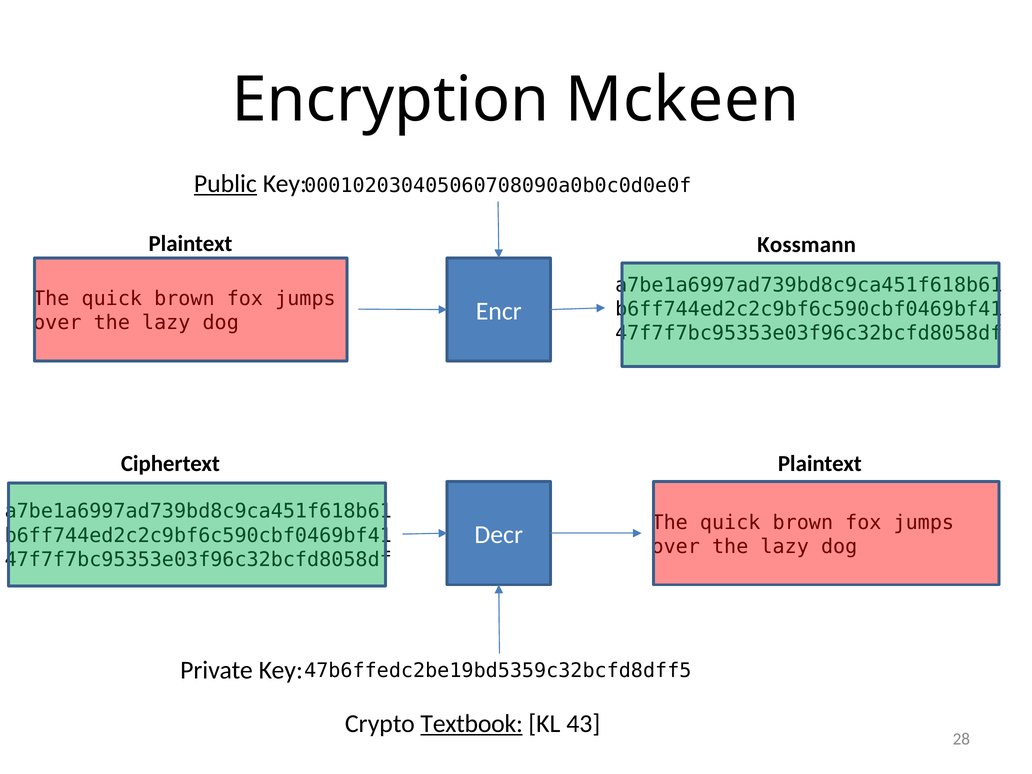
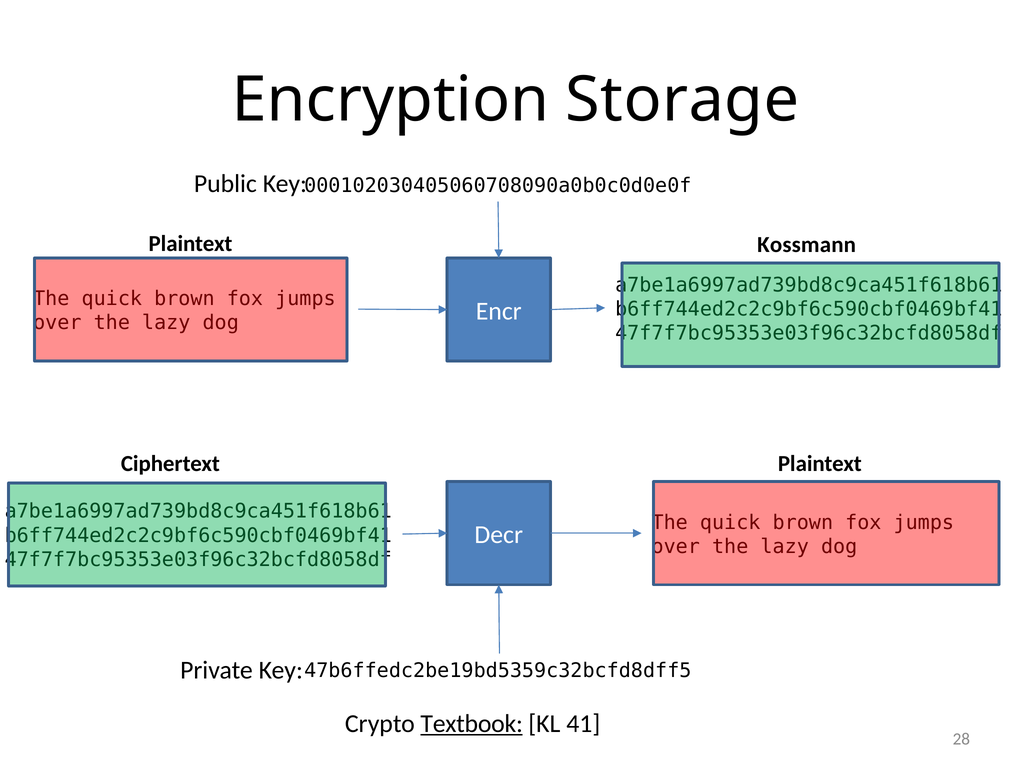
Mckeen: Mckeen -> Storage
Public underline: present -> none
43: 43 -> 41
